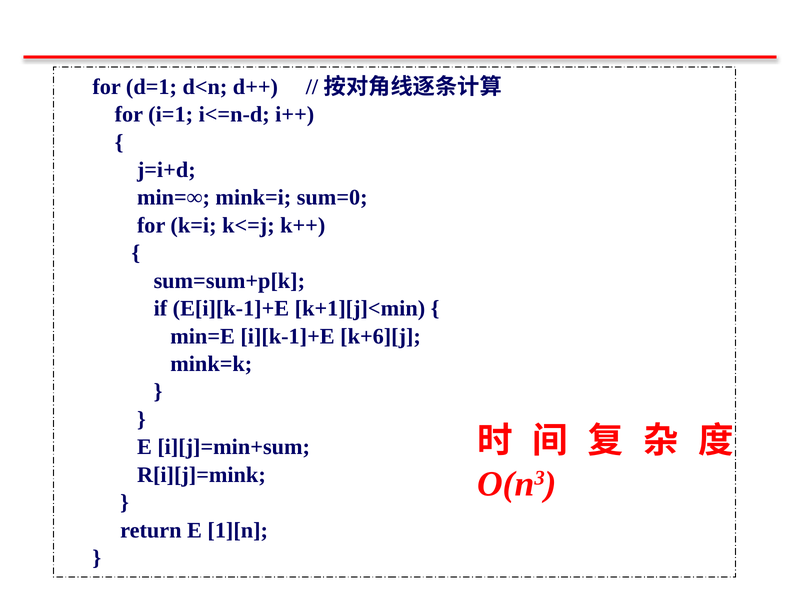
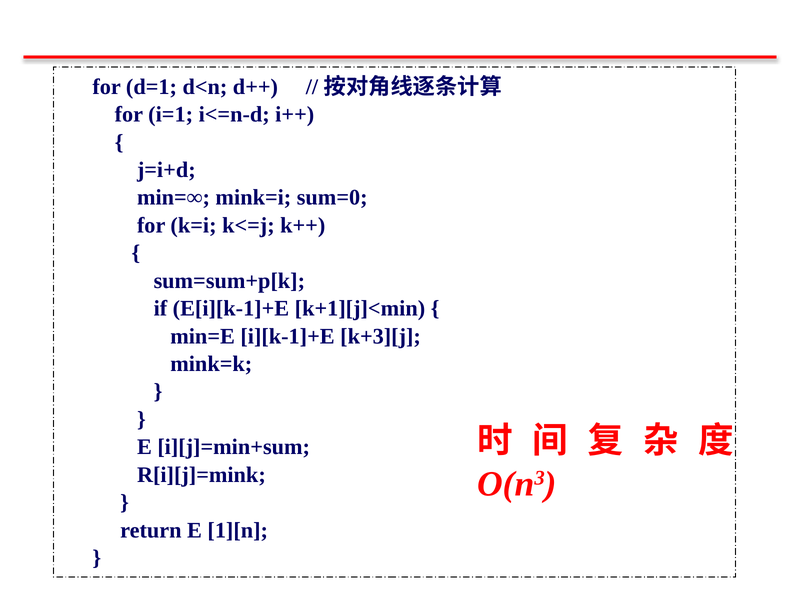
k+6][j: k+6][j -> k+3][j
